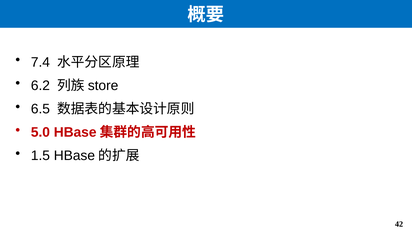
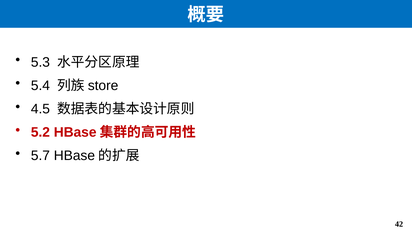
7.4: 7.4 -> 5.3
6.2: 6.2 -> 5.4
6.5: 6.5 -> 4.5
5.0: 5.0 -> 5.2
1.5: 1.5 -> 5.7
